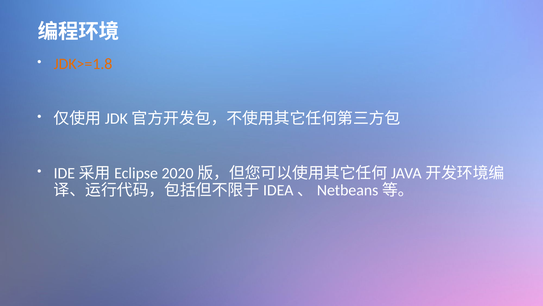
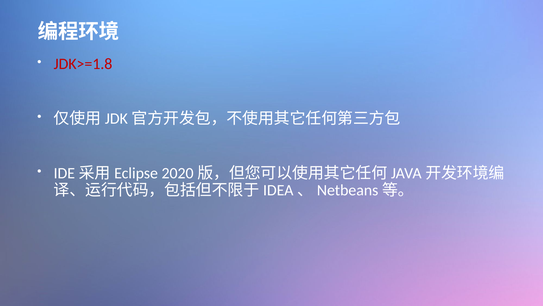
JDK>=1.8 colour: orange -> red
